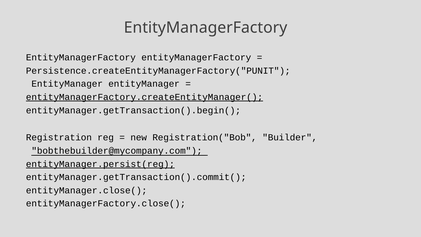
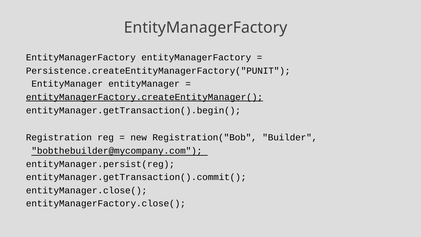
entityManager.persist(reg underline: present -> none
